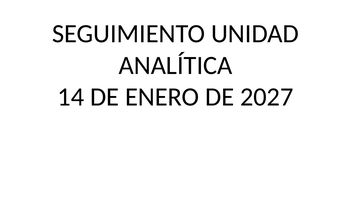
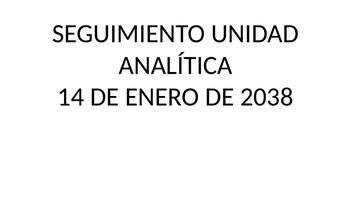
2027: 2027 -> 2038
